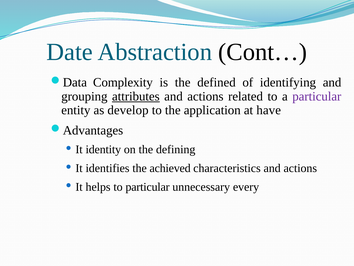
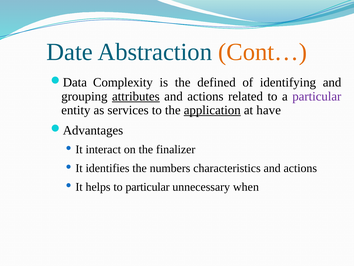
Cont… colour: black -> orange
develop: develop -> services
application underline: none -> present
identity: identity -> interact
defining: defining -> finalizer
achieved: achieved -> numbers
every: every -> when
